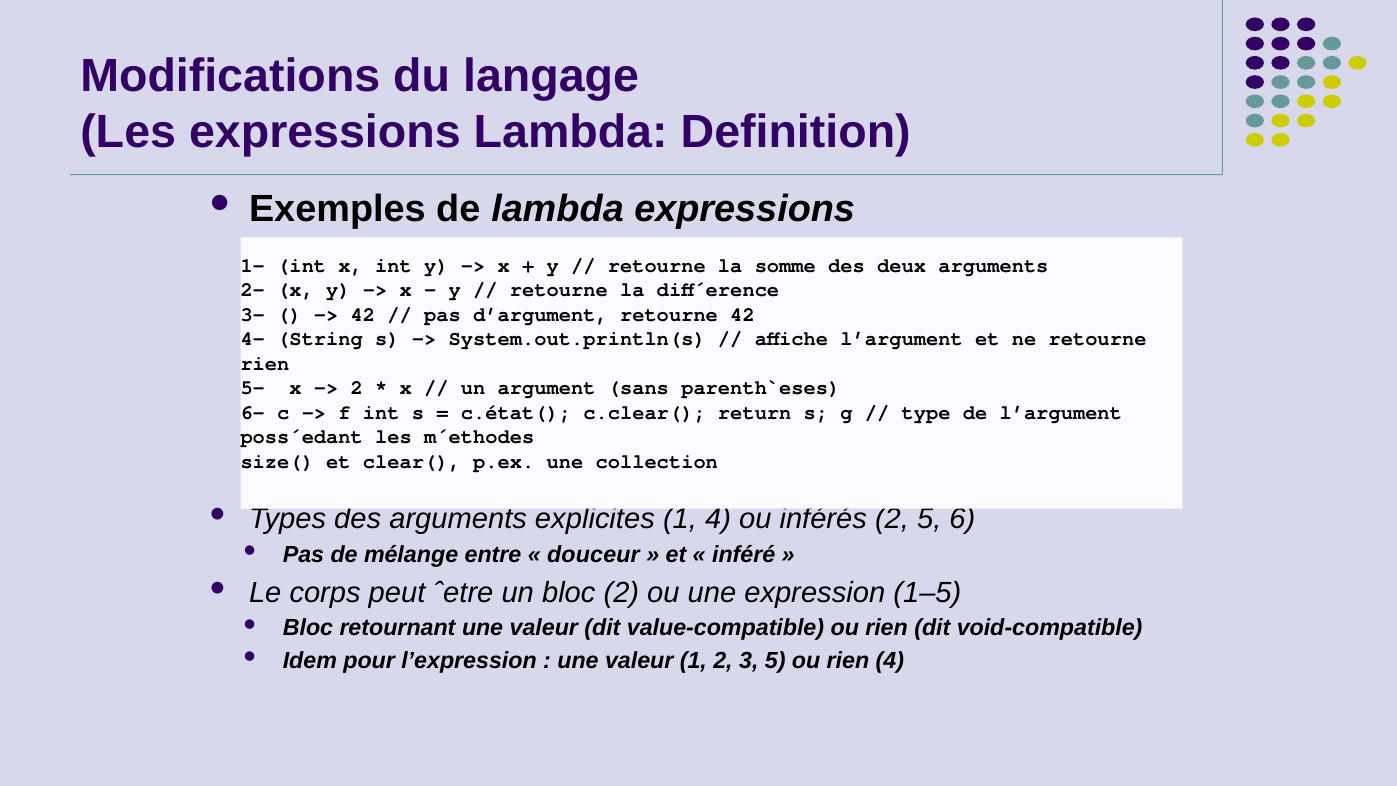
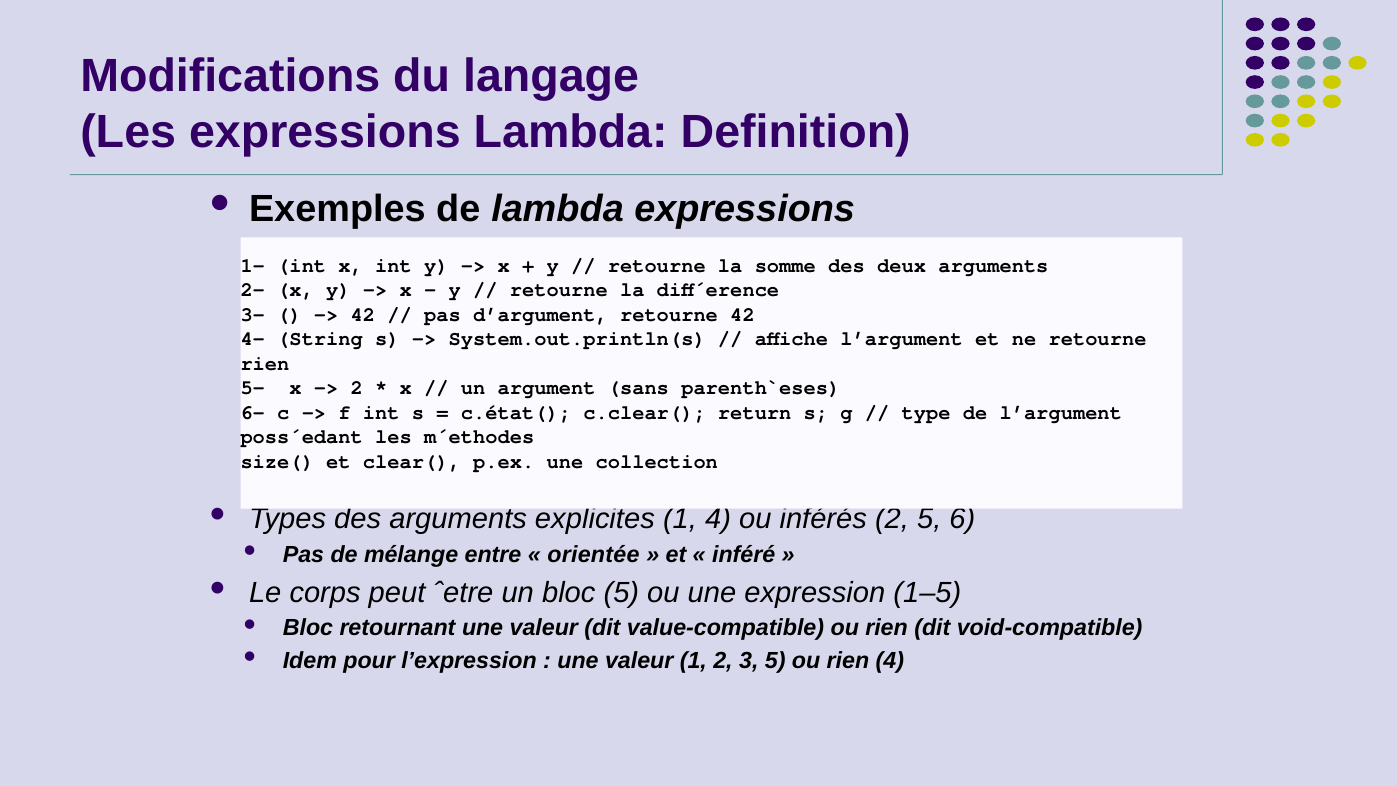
douceur: douceur -> orientée
bloc 2: 2 -> 5
